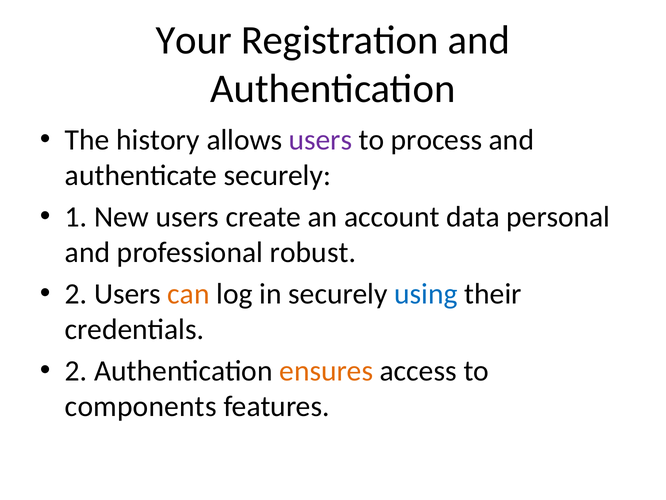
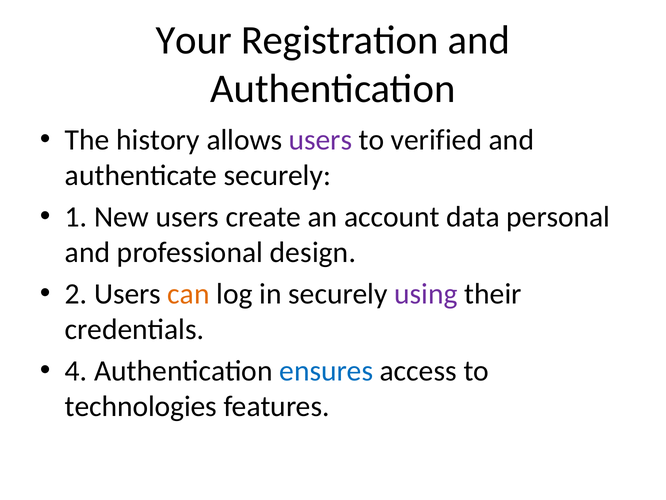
process: process -> verified
robust: robust -> design
using colour: blue -> purple
2 at (76, 371): 2 -> 4
ensures colour: orange -> blue
components: components -> technologies
